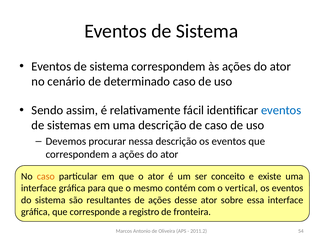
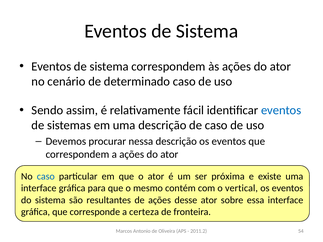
caso at (46, 177) colour: orange -> blue
conceito: conceito -> próxima
registro: registro -> certeza
